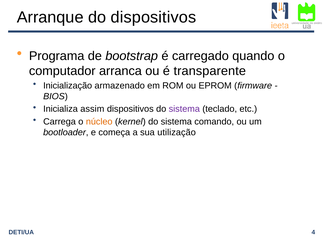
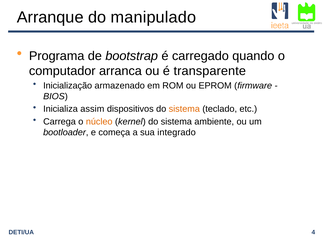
do dispositivos: dispositivos -> manipulado
sistema at (184, 109) colour: purple -> orange
comando: comando -> ambiente
utilização: utilização -> integrado
